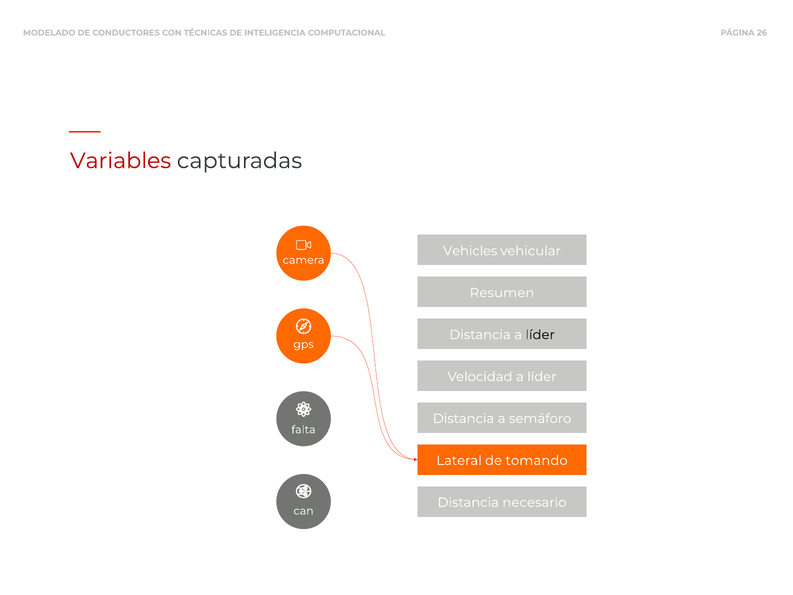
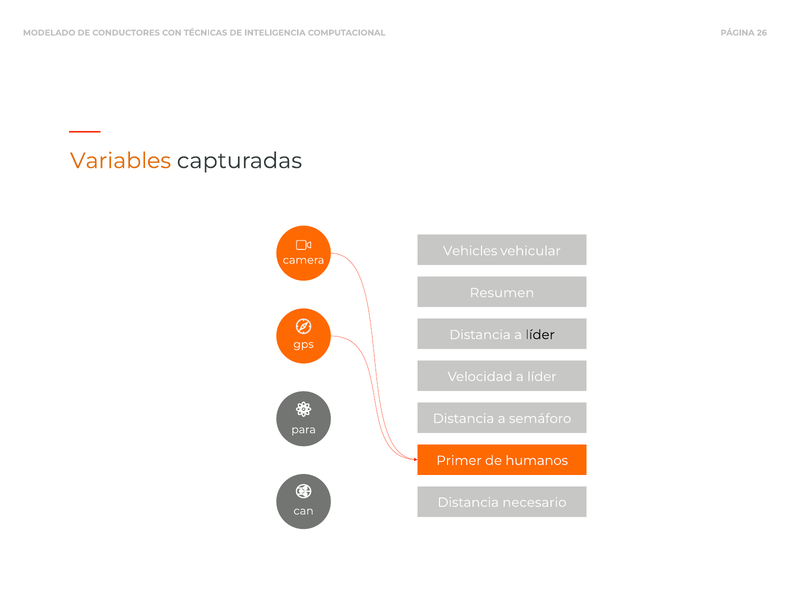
Variables colour: red -> orange
falta: falta -> para
Lateral: Lateral -> Primer
tomando: tomando -> humanos
